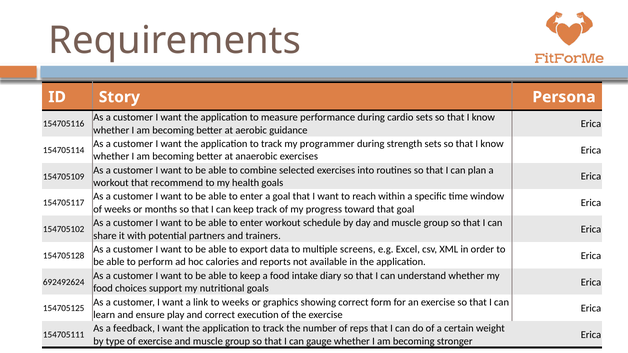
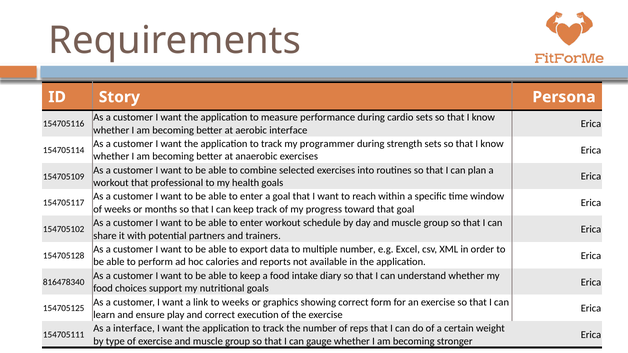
aerobic guidance: guidance -> interface
recommend: recommend -> professional
multiple screens: screens -> number
692492624: 692492624 -> 816478340
a feedback: feedback -> interface
